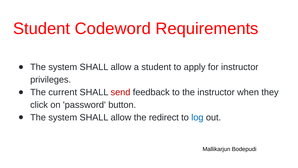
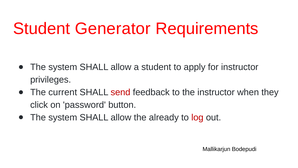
Codeword: Codeword -> Generator
redirect: redirect -> already
log colour: blue -> red
